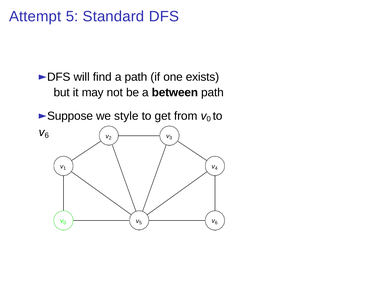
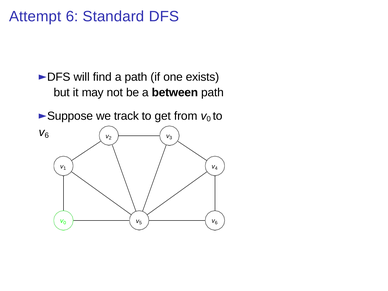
Attempt 5: 5 -> 6
style: style -> track
